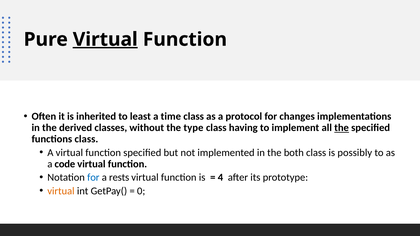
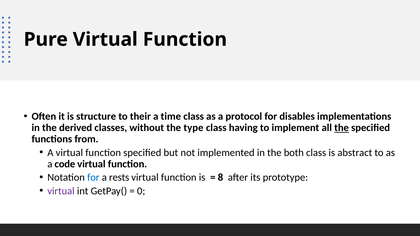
Virtual at (105, 39) underline: present -> none
inherited: inherited -> structure
least: least -> their
changes: changes -> disables
functions class: class -> from
possibly: possibly -> abstract
4: 4 -> 8
virtual at (61, 191) colour: orange -> purple
